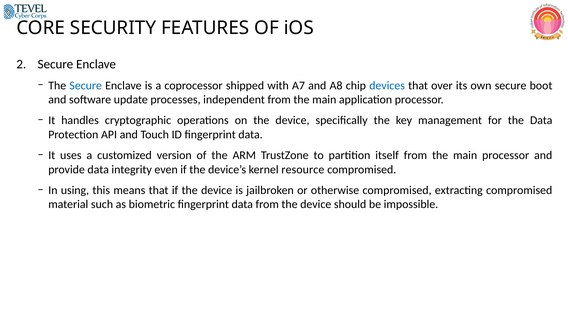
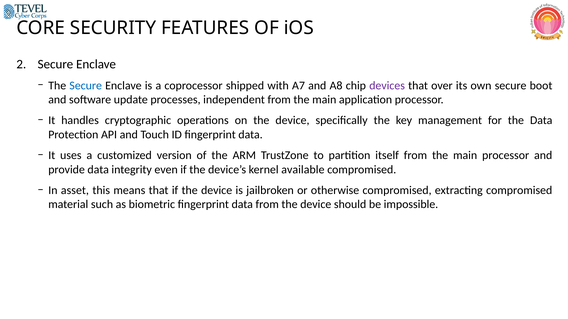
devices colour: blue -> purple
resource: resource -> available
using: using -> asset
